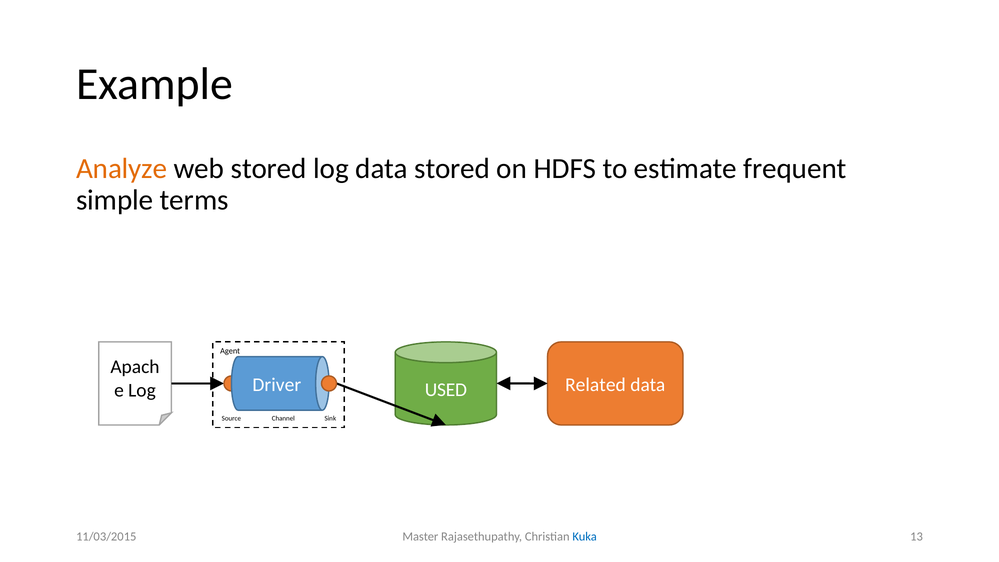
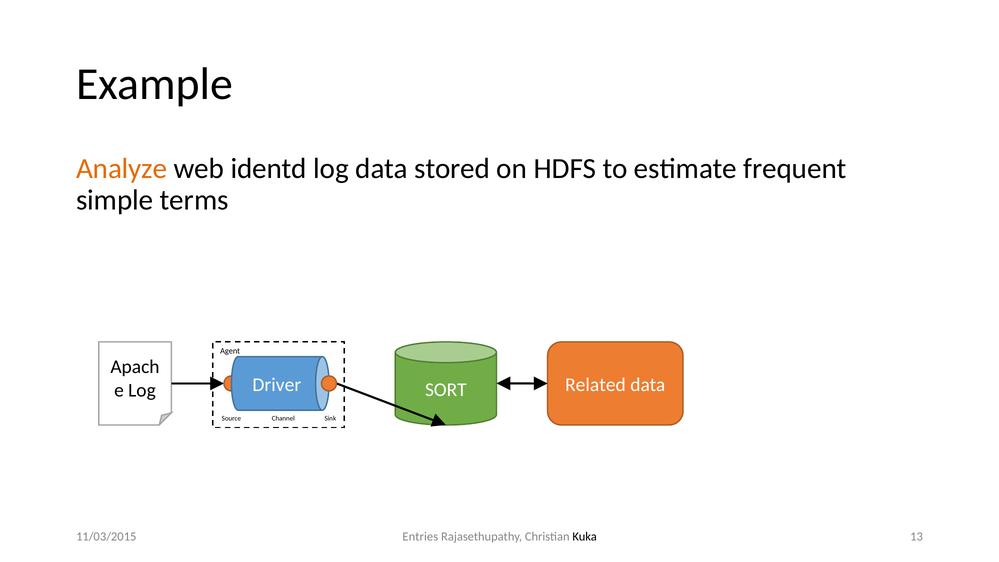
web stored: stored -> identd
USED: USED -> SORT
Master: Master -> Entries
Kuka colour: blue -> black
